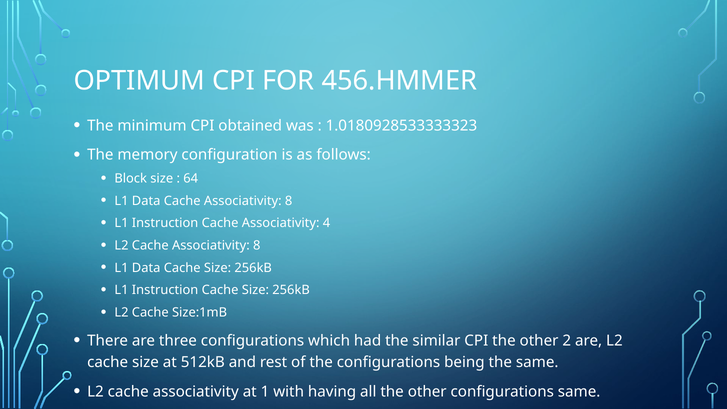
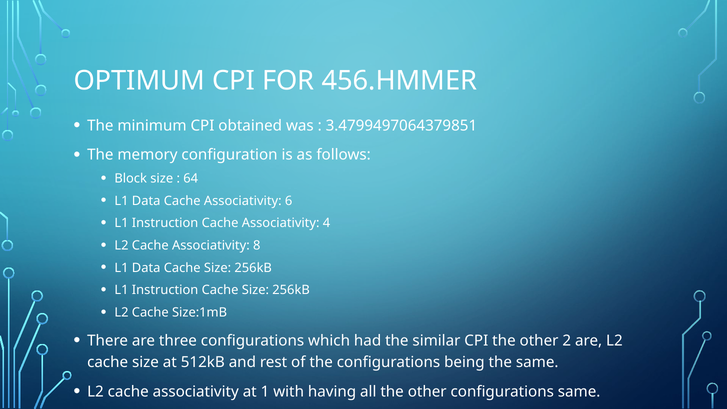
1.0180928533333323: 1.0180928533333323 -> 3.4799497064379851
Data Cache Associativity 8: 8 -> 6
